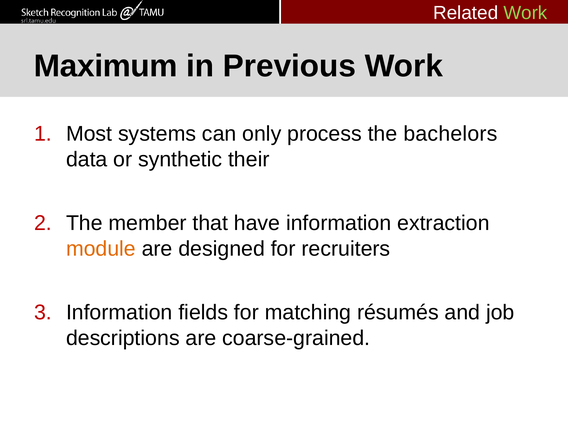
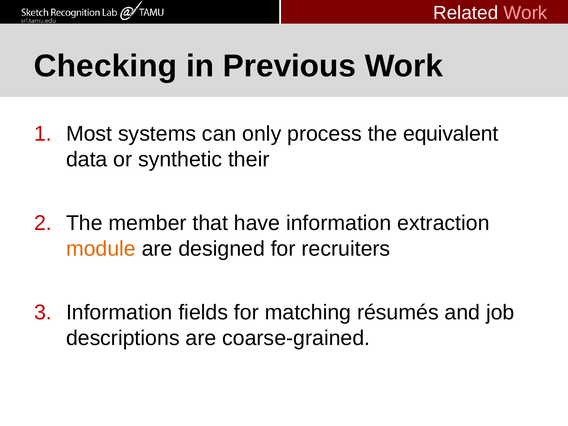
Work at (525, 13) colour: light green -> pink
Maximum: Maximum -> Checking
bachelors: bachelors -> equivalent
